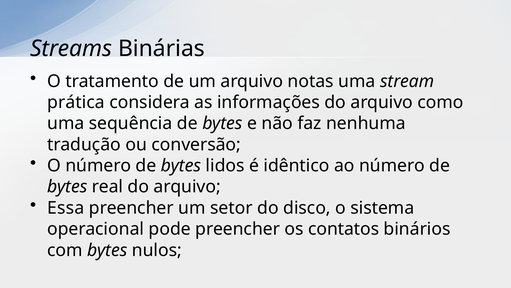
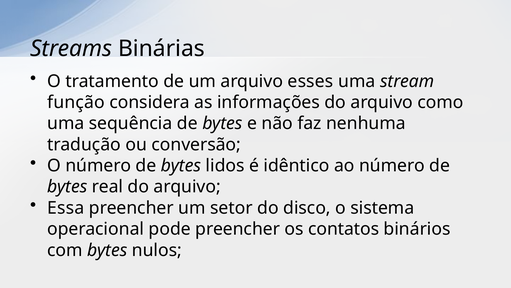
notas: notas -> esses
prática: prática -> função
